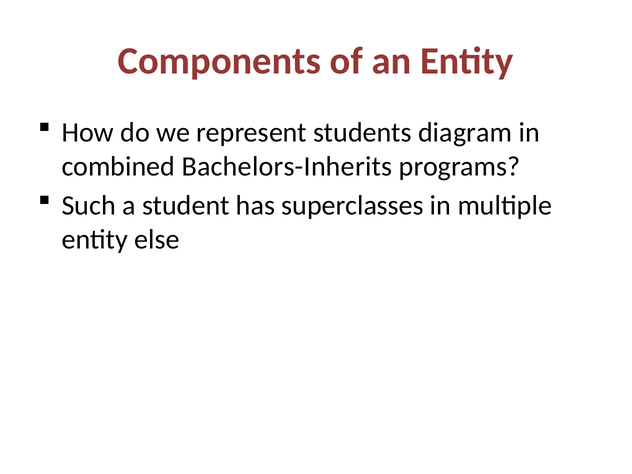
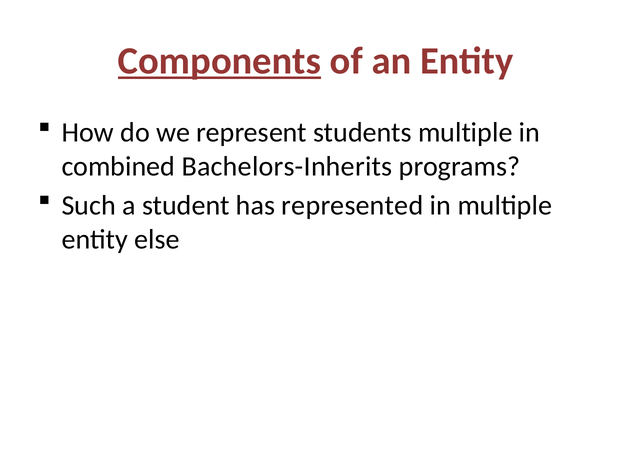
Components underline: none -> present
students diagram: diagram -> multiple
superclasses: superclasses -> represented
